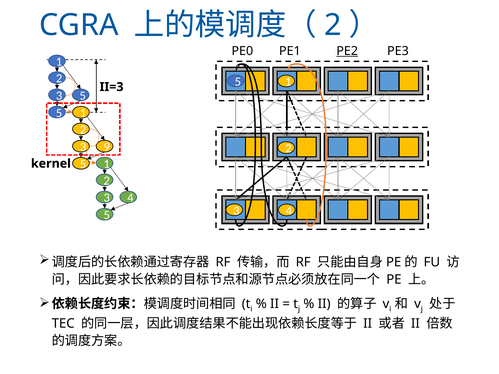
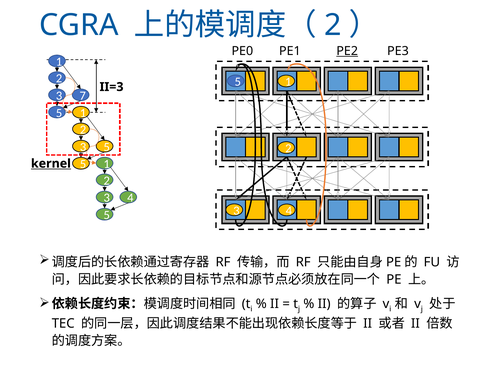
3 5: 5 -> 7
3 9: 9 -> 5
kernel underline: none -> present
